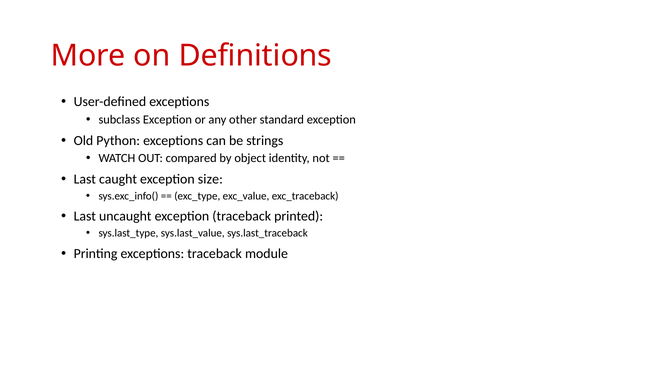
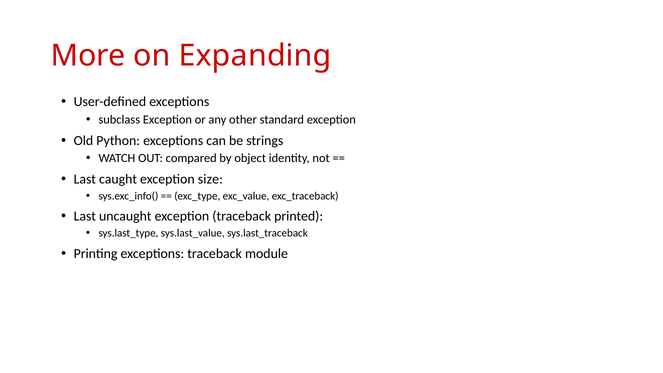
Definitions: Definitions -> Expanding
